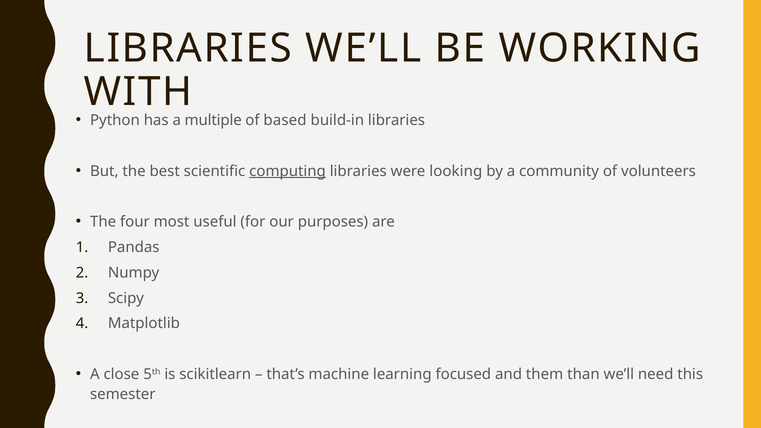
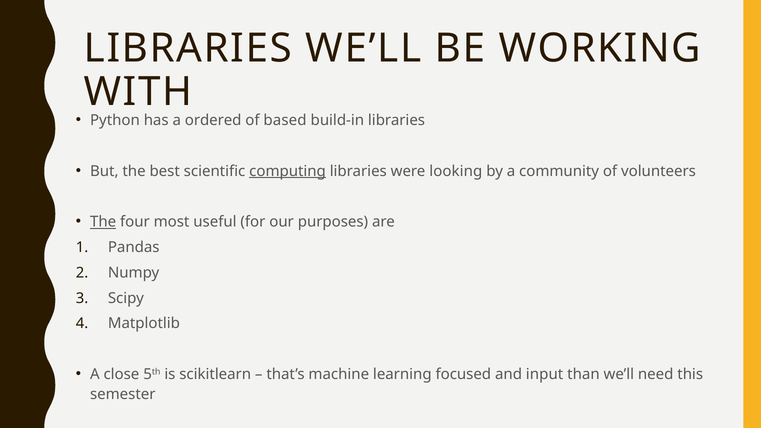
multiple: multiple -> ordered
The at (103, 222) underline: none -> present
them: them -> input
